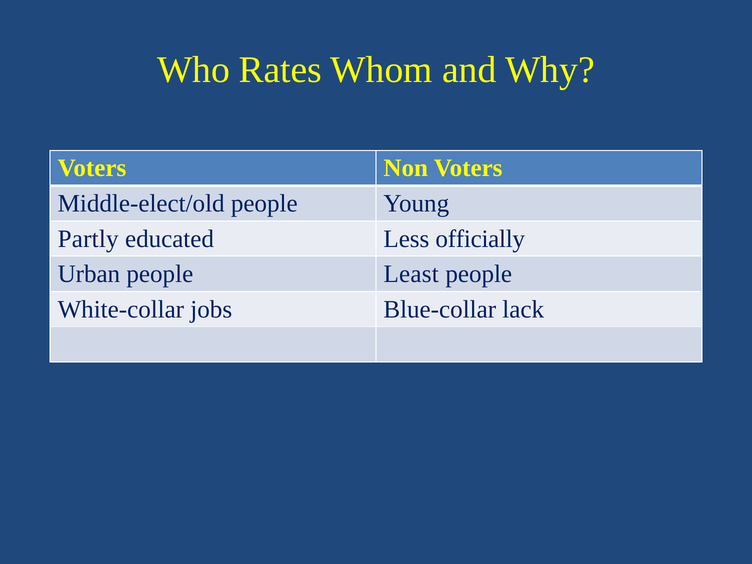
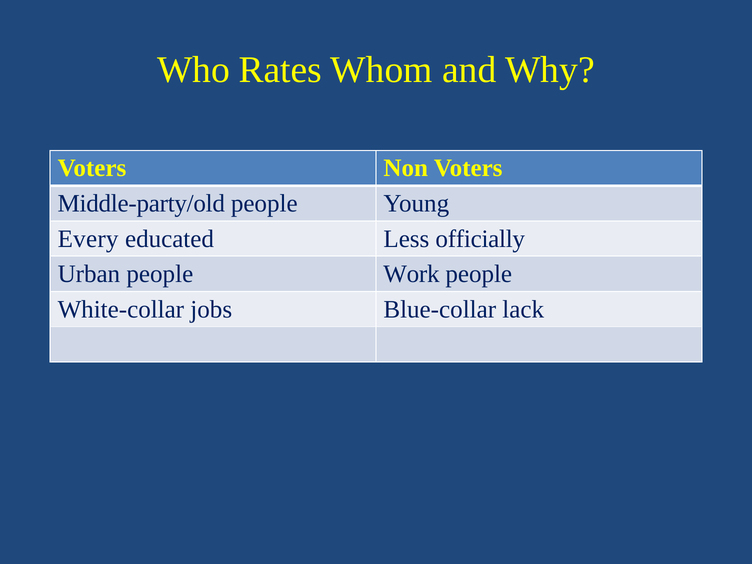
Middle-elect/old: Middle-elect/old -> Middle-party/old
Partly: Partly -> Every
Least: Least -> Work
